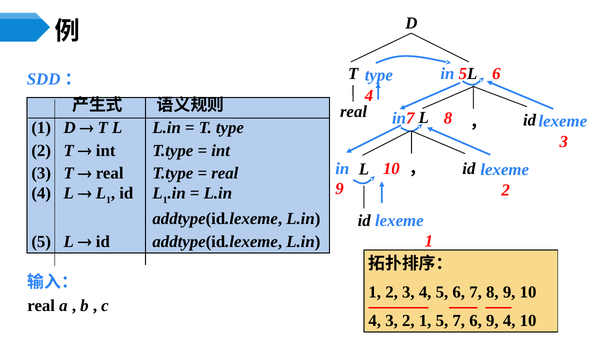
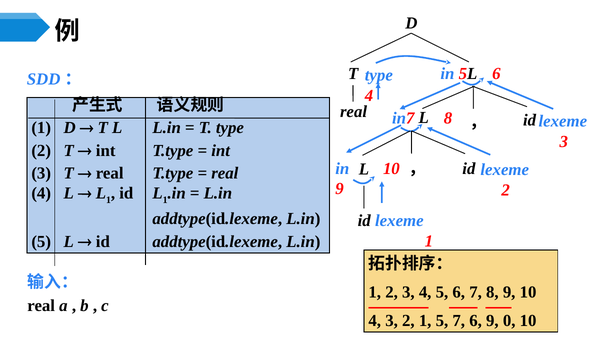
9 4: 4 -> 0
